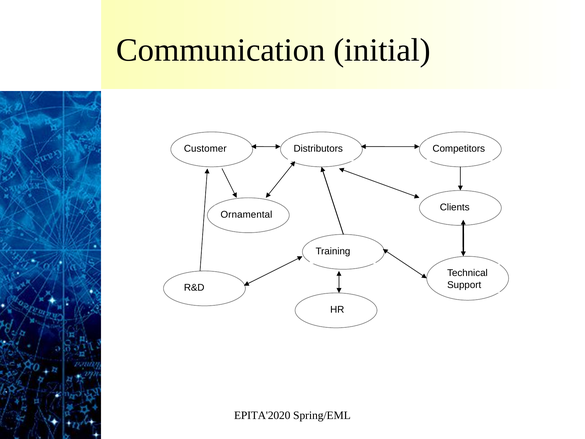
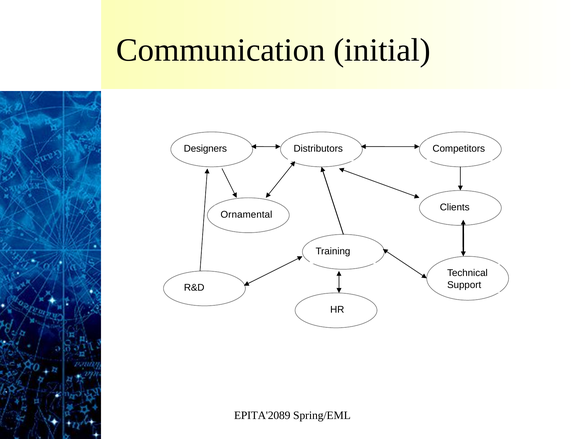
Customer: Customer -> Designers
EPITA'2020: EPITA'2020 -> EPITA'2089
